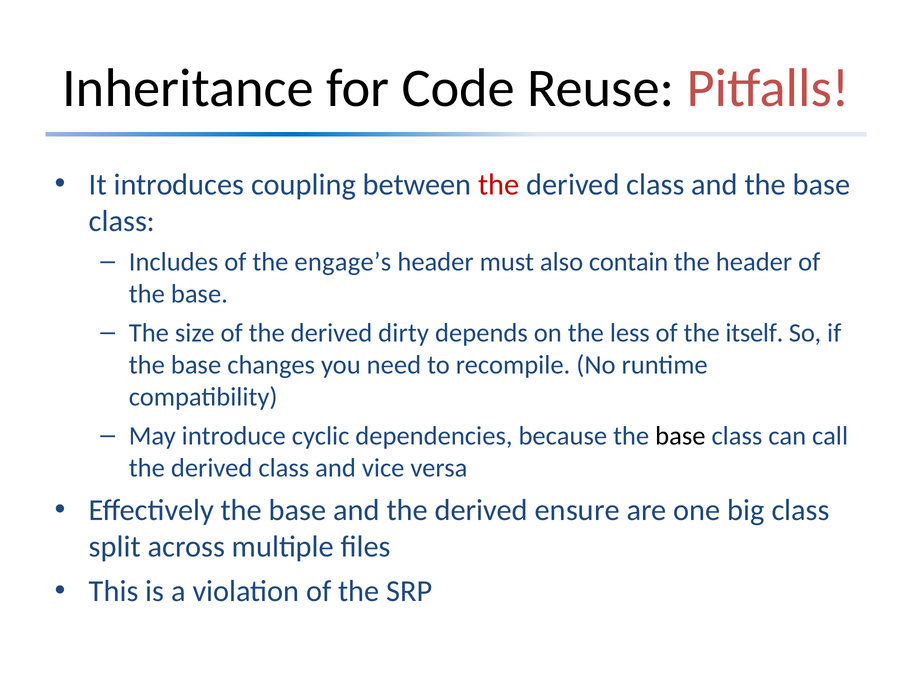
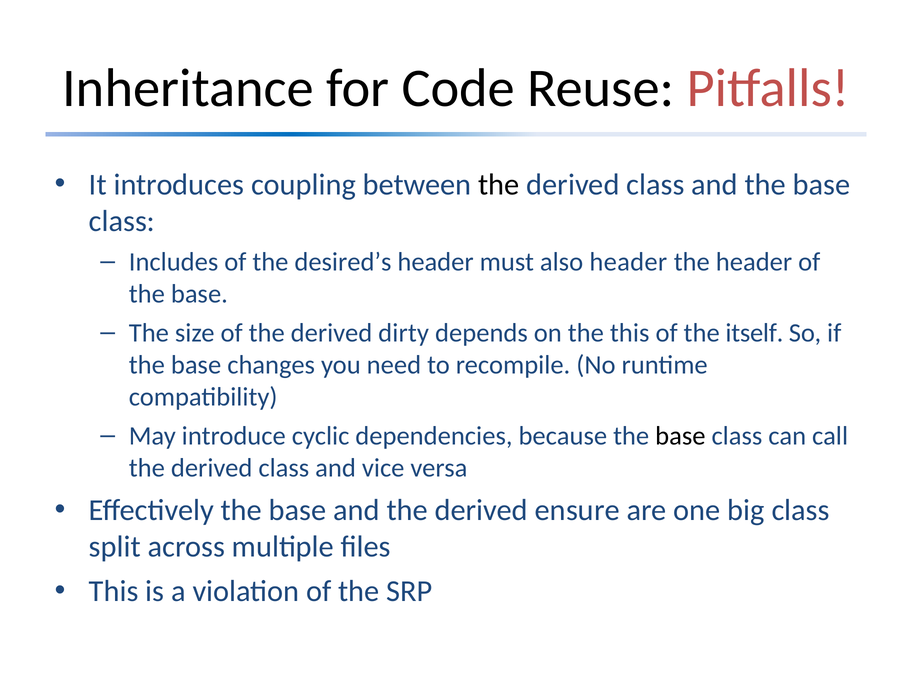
the at (499, 185) colour: red -> black
engage’s: engage’s -> desired’s
also contain: contain -> header
the less: less -> this
